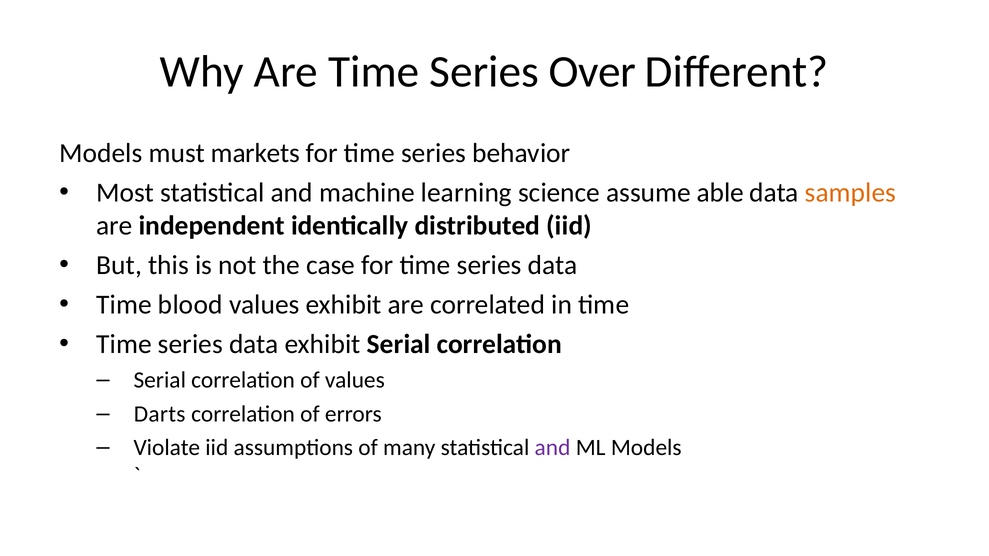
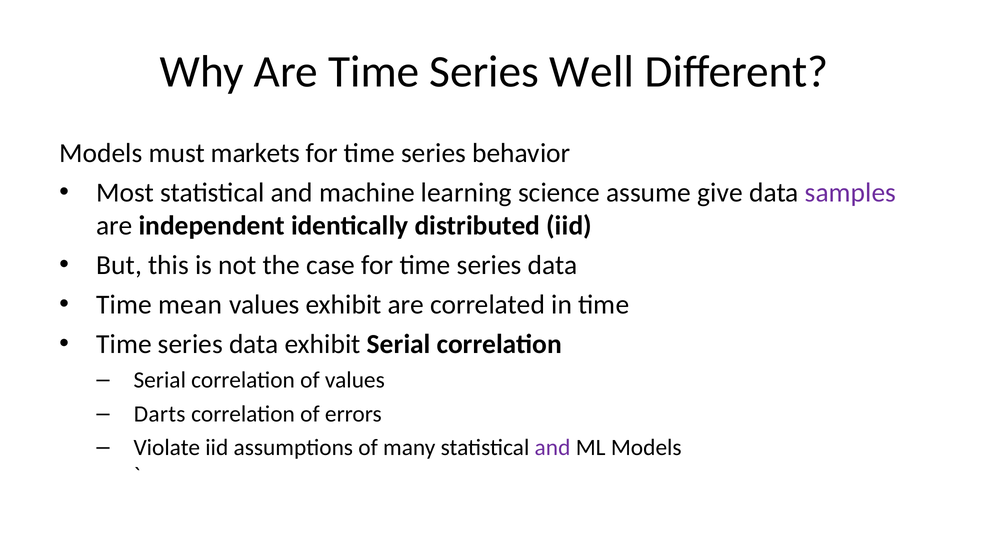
Over: Over -> Well
able: able -> give
samples colour: orange -> purple
blood: blood -> mean
